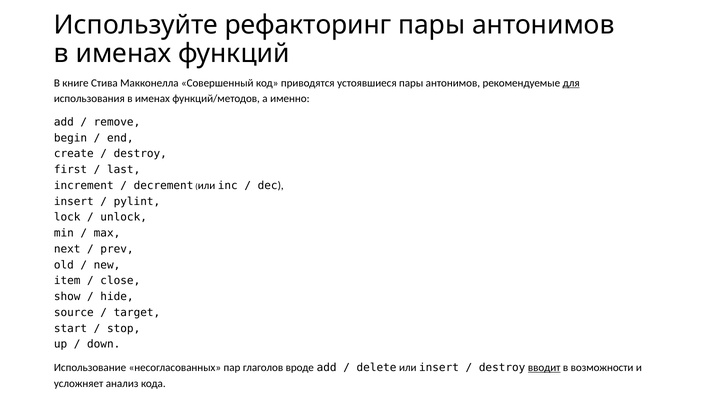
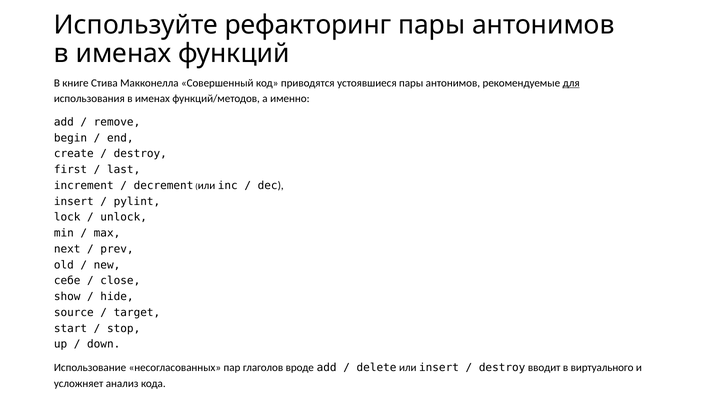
item: item -> себе
вводит underline: present -> none
возможности: возможности -> виртуального
